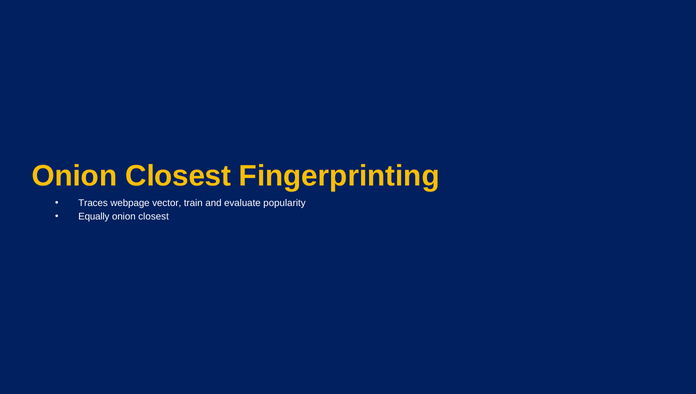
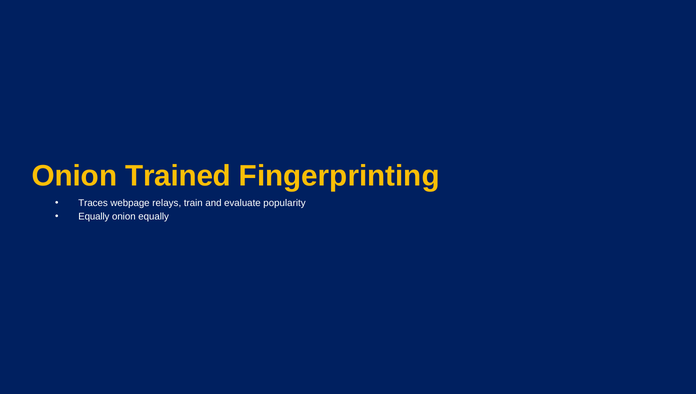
Closest at (178, 176): Closest -> Trained
vector: vector -> relays
closest at (154, 217): closest -> equally
